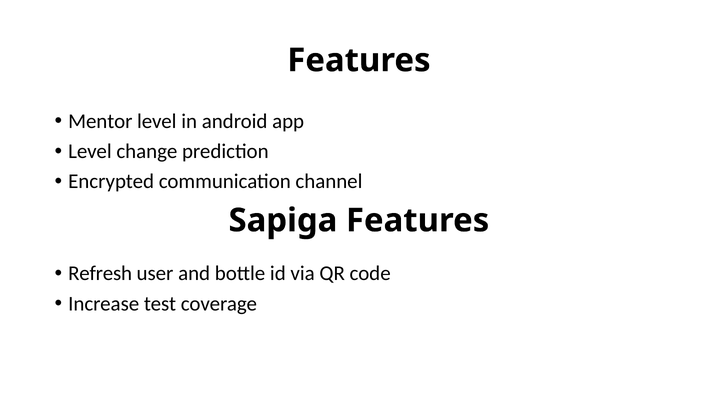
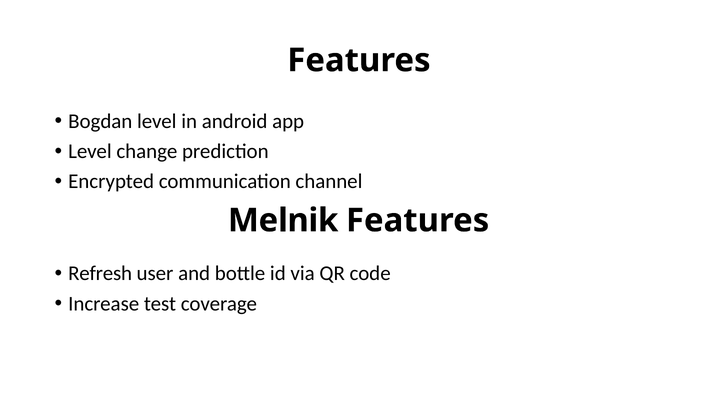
Mentor: Mentor -> Bogdan
Sapiga: Sapiga -> Melnik
